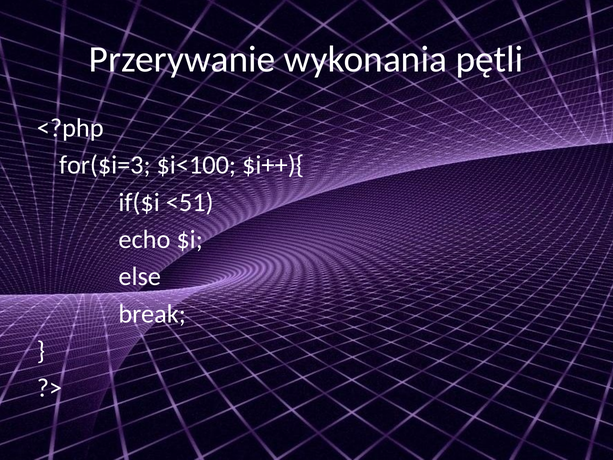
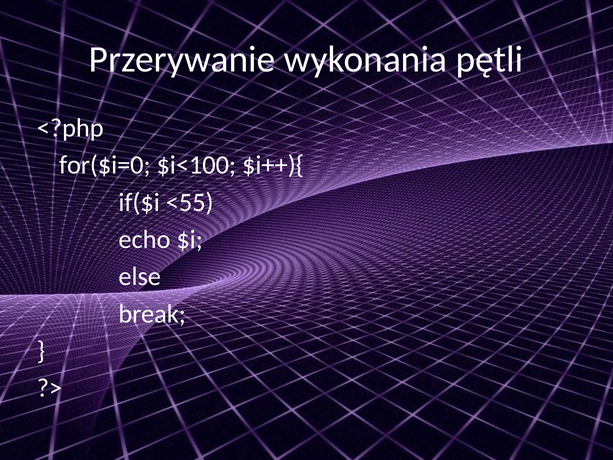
for($i=3: for($i=3 -> for($i=0
<51: <51 -> <55
